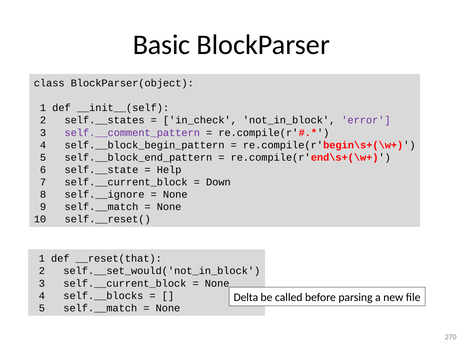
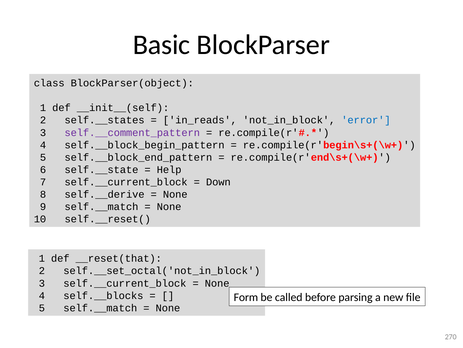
in_check: in_check -> in_reads
error colour: purple -> blue
self.__ignore: self.__ignore -> self.__derive
self.__set_would('not_in_block: self.__set_would('not_in_block -> self.__set_octal('not_in_block
Delta: Delta -> Form
